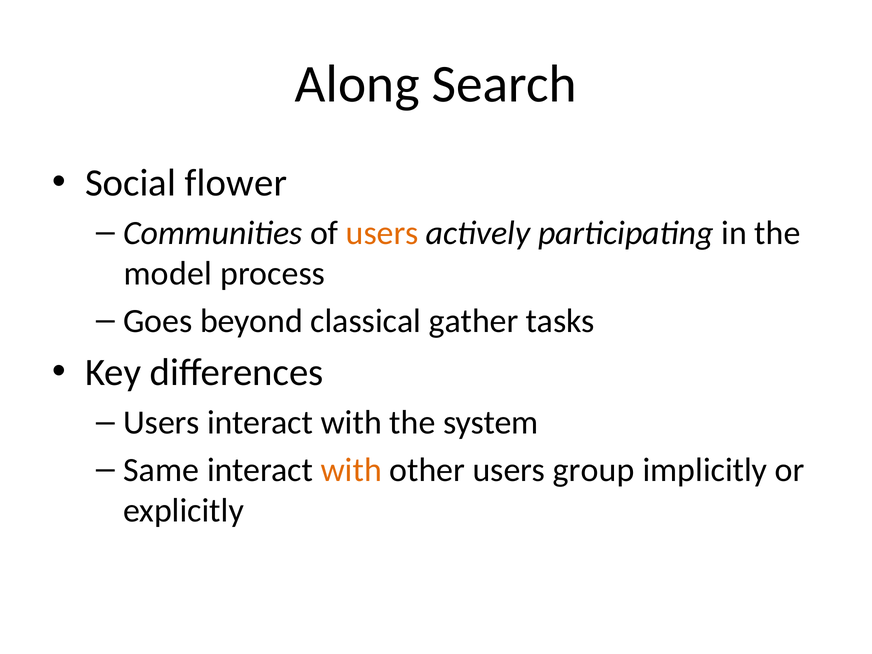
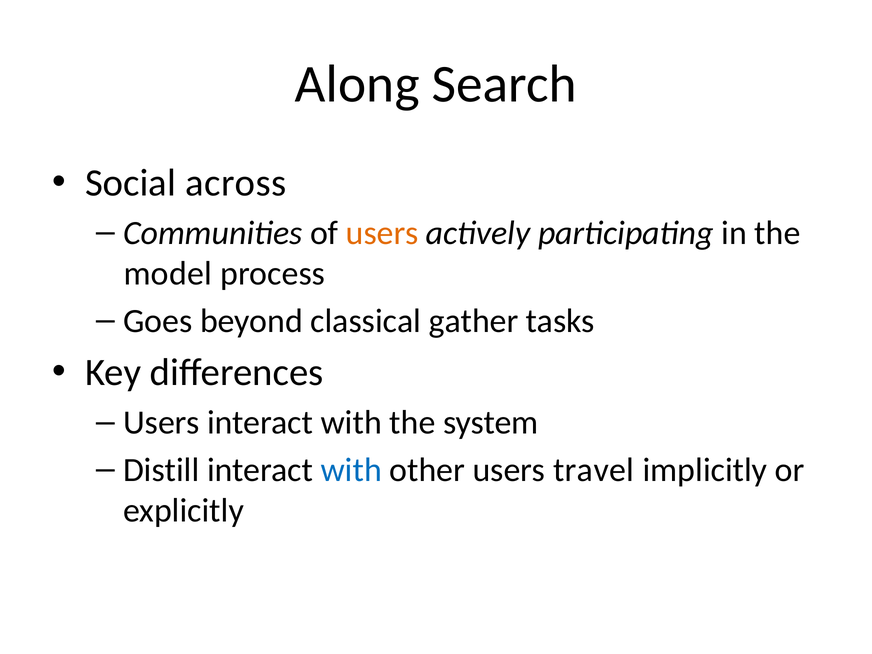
flower: flower -> across
Same: Same -> Distill
with at (351, 470) colour: orange -> blue
group: group -> travel
